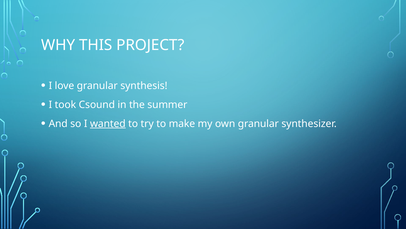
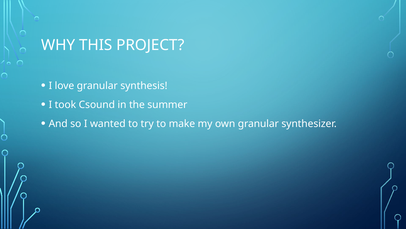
wanted underline: present -> none
